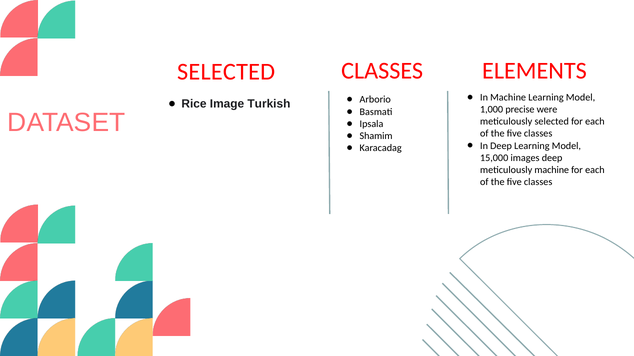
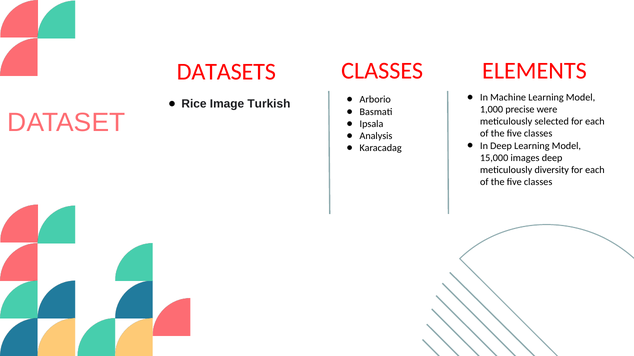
SELECTED at (226, 72): SELECTED -> DATASETS
Shamim: Shamim -> Analysis
meticulously machine: machine -> diversity
